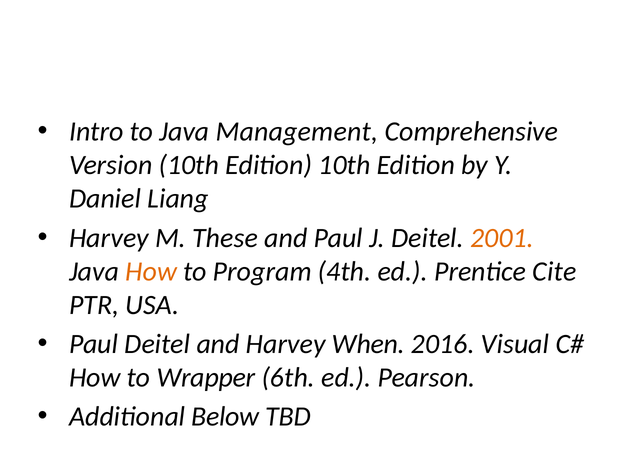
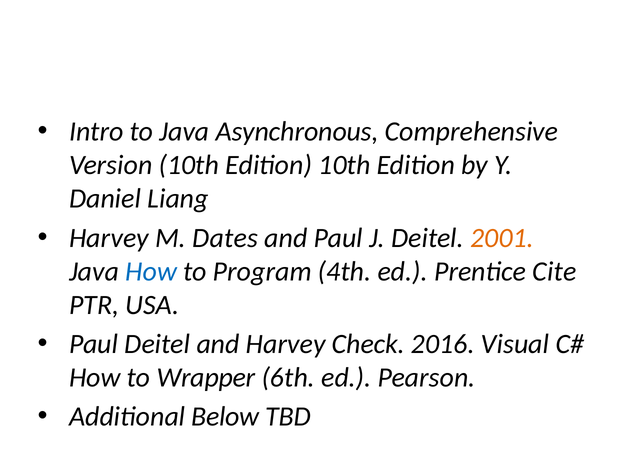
Management: Management -> Asynchronous
These: These -> Dates
How at (151, 271) colour: orange -> blue
When: When -> Check
